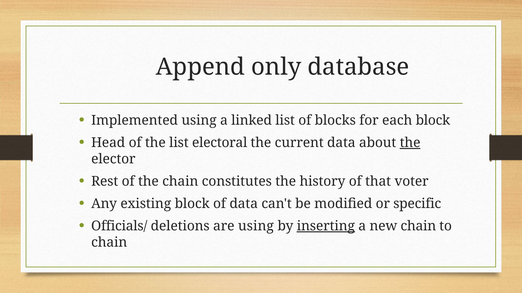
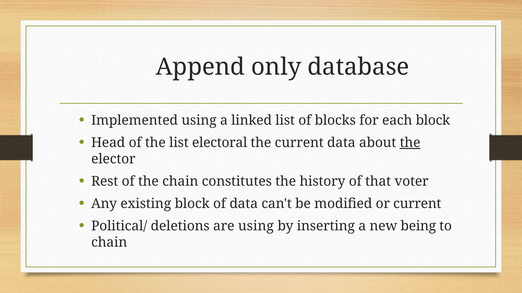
or specific: specific -> current
Officials/: Officials/ -> Political/
inserting underline: present -> none
new chain: chain -> being
